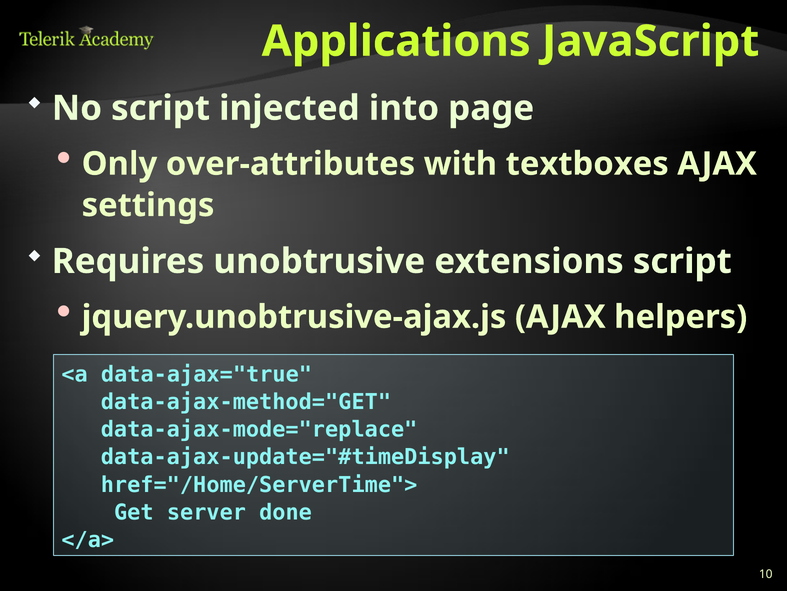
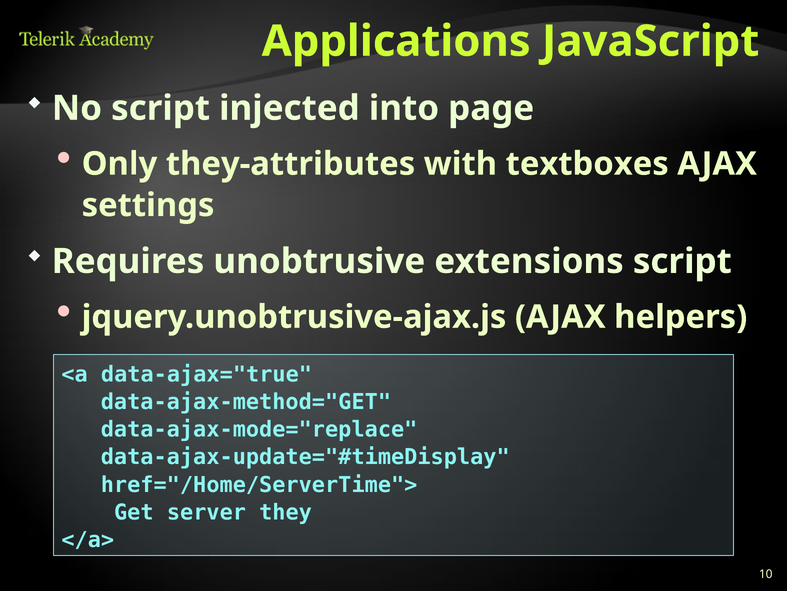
over-attributes: over-attributes -> they-attributes
done: done -> they
